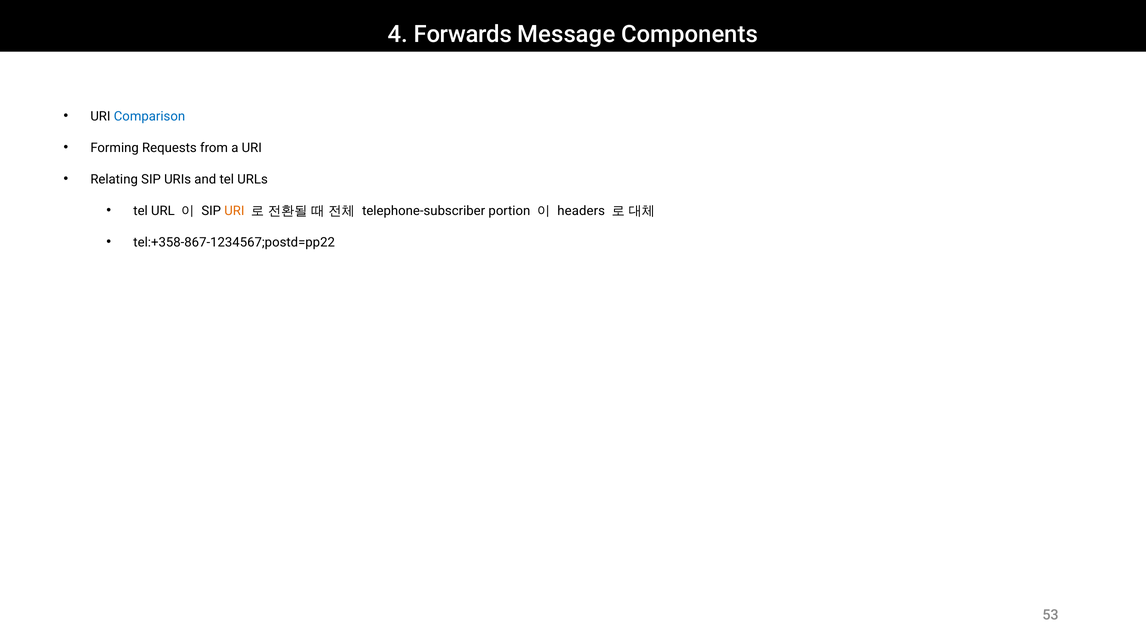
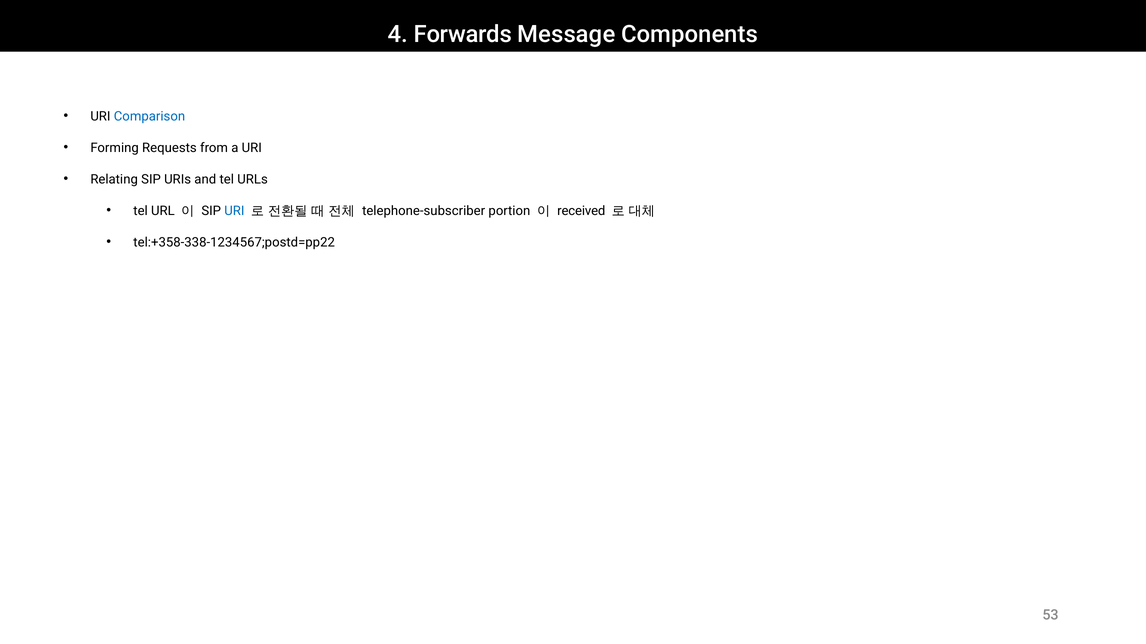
URI at (234, 211) colour: orange -> blue
headers: headers -> received
tel:+358-867-1234567;postd=pp22: tel:+358-867-1234567;postd=pp22 -> tel:+358-338-1234567;postd=pp22
